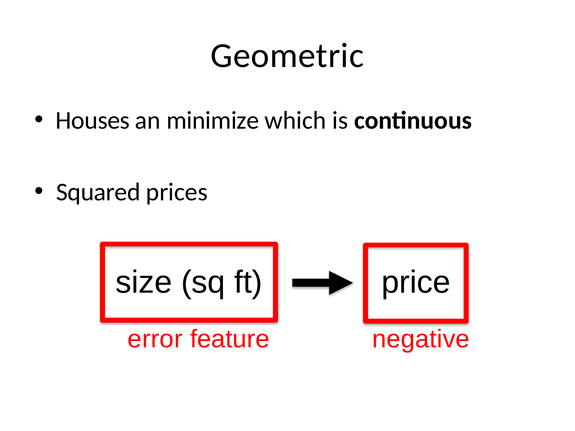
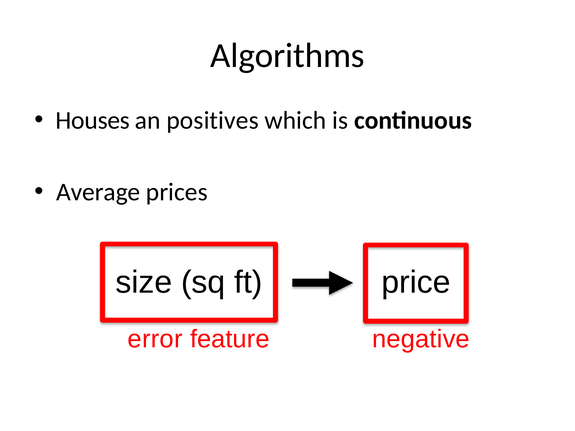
Geometric: Geometric -> Algorithms
minimize: minimize -> positives
Squared: Squared -> Average
